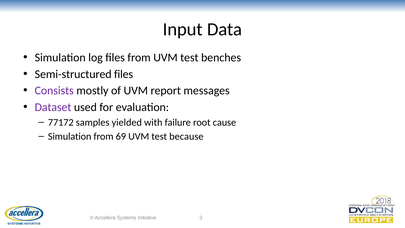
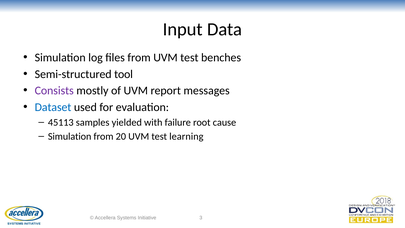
Semi-structured files: files -> tool
Dataset colour: purple -> blue
77172: 77172 -> 45113
69: 69 -> 20
because: because -> learning
